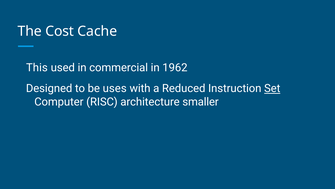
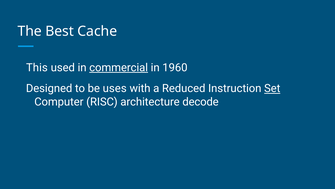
Cost: Cost -> Best
commercial underline: none -> present
1962: 1962 -> 1960
smaller: smaller -> decode
